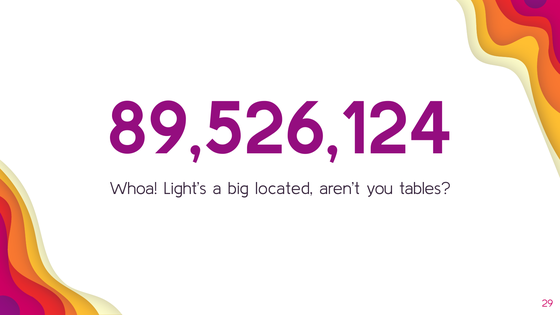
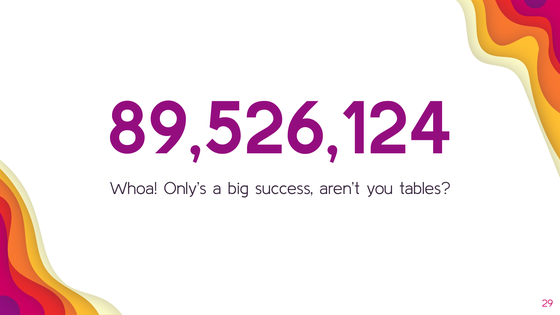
Light’s: Light’s -> Only’s
located: located -> success
